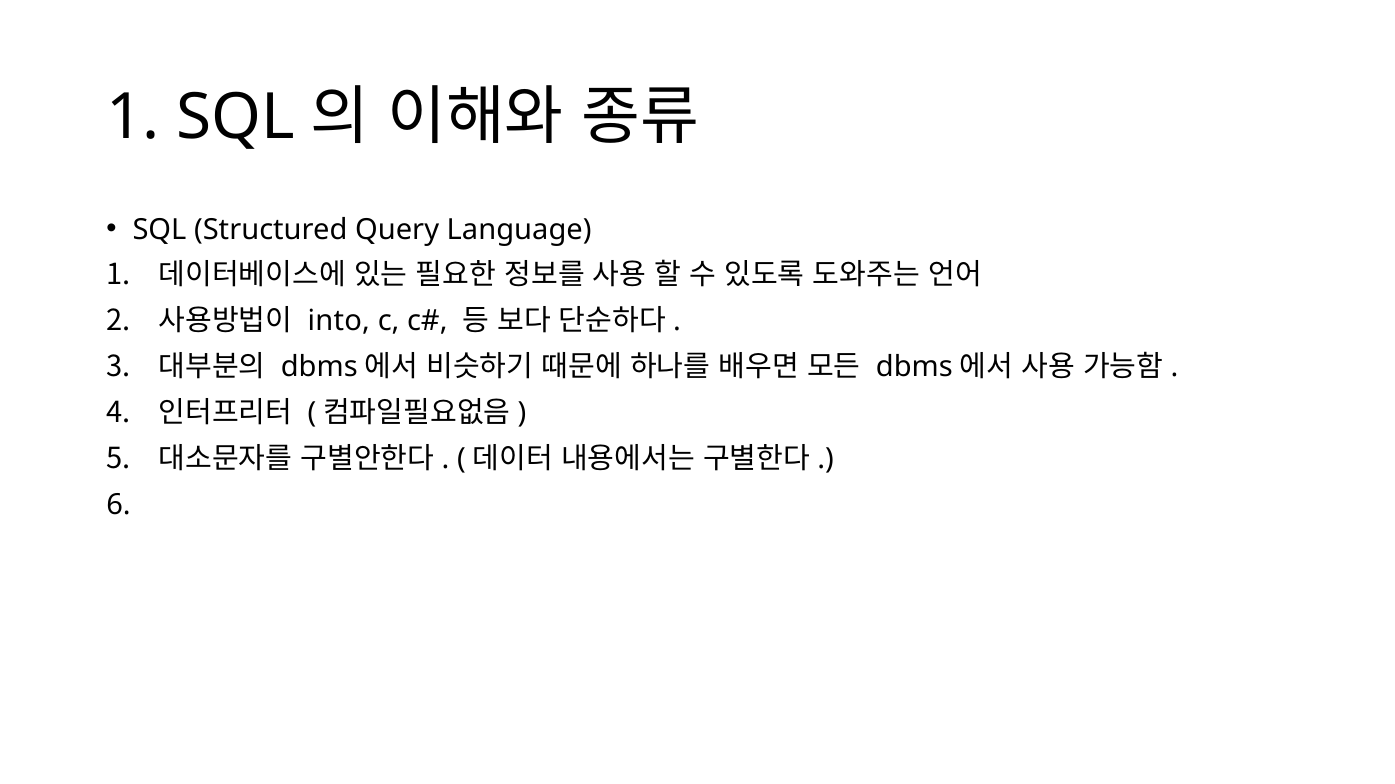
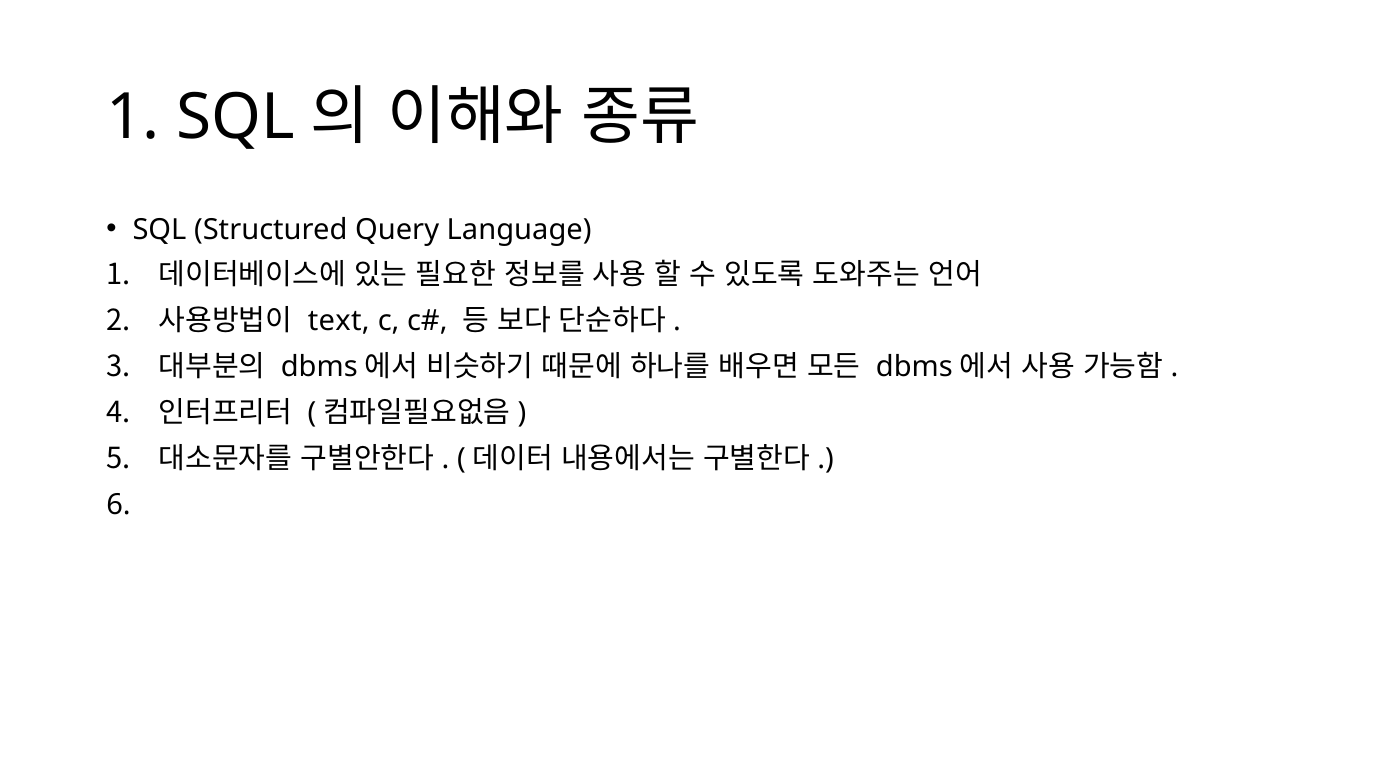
into: into -> text
